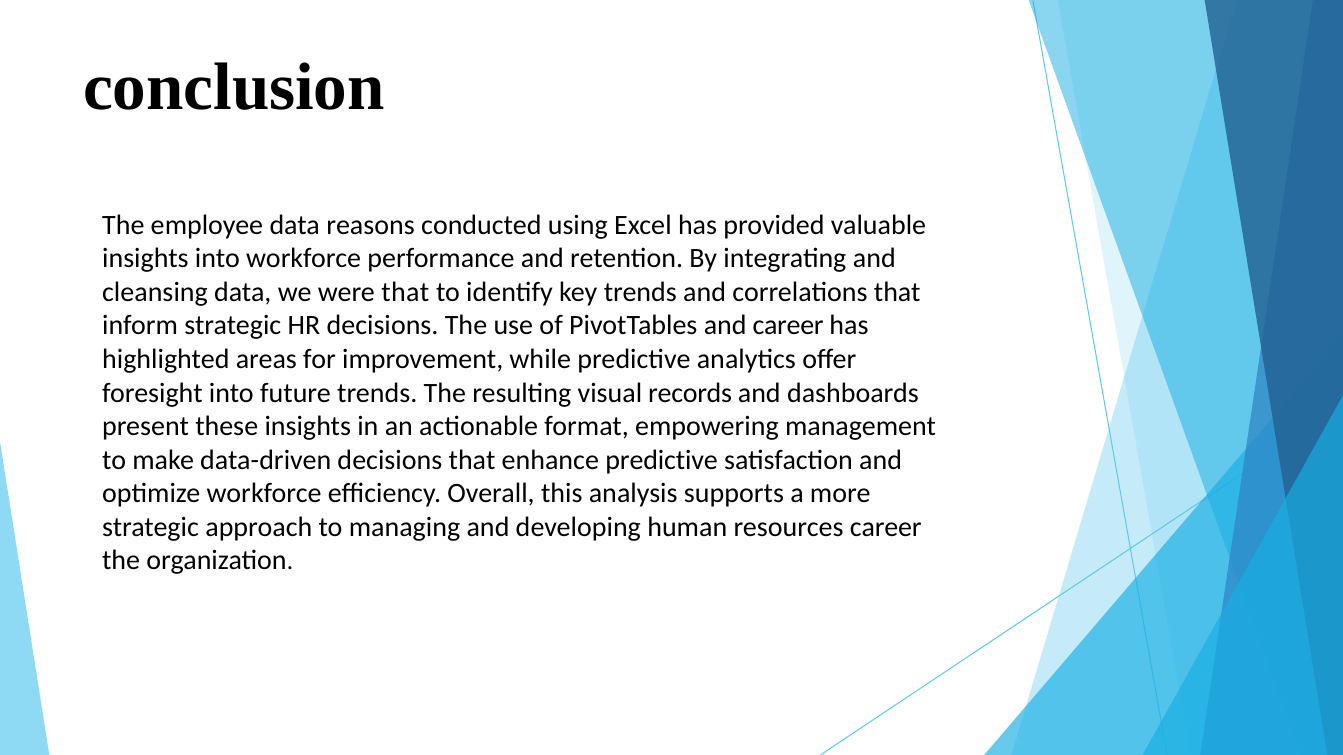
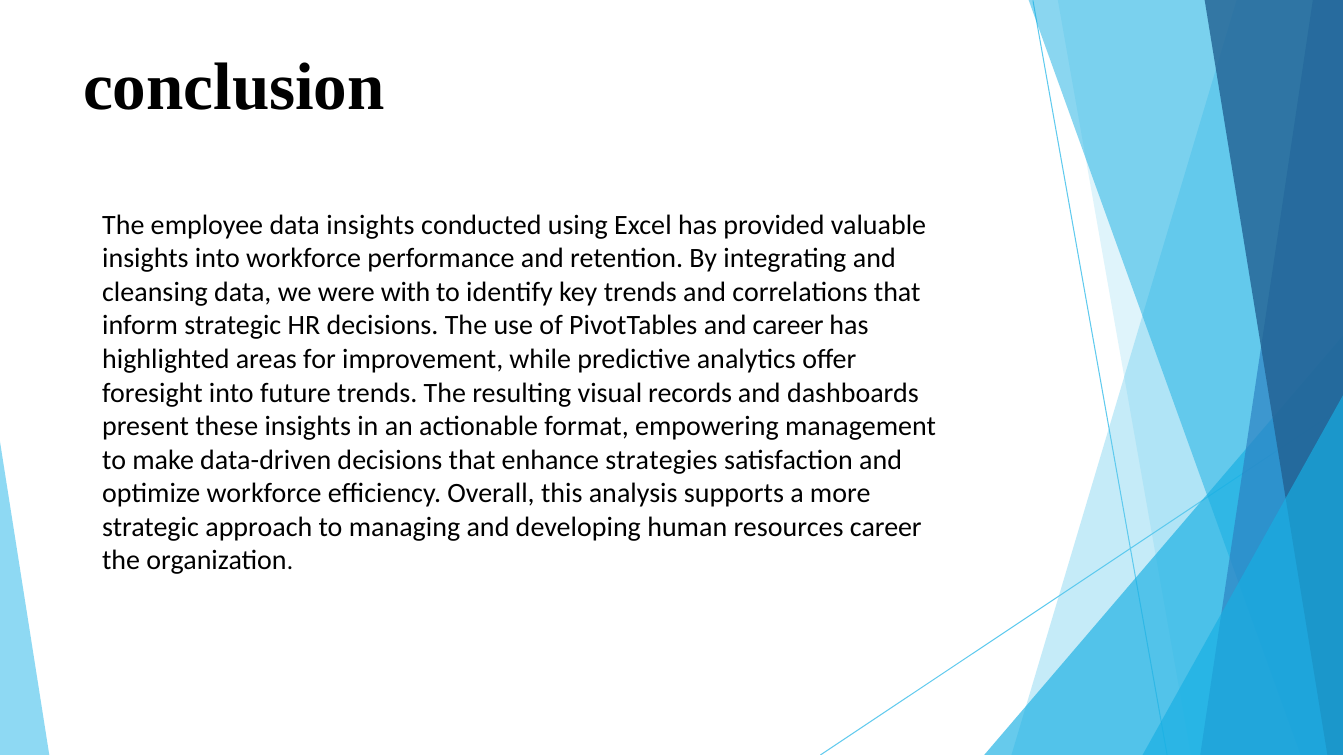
data reasons: reasons -> insights
were that: that -> with
enhance predictive: predictive -> strategies
